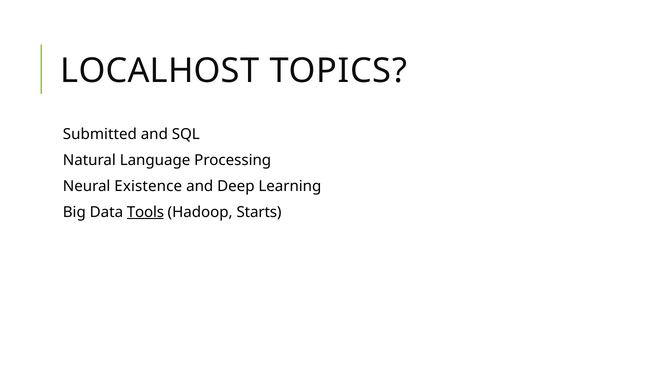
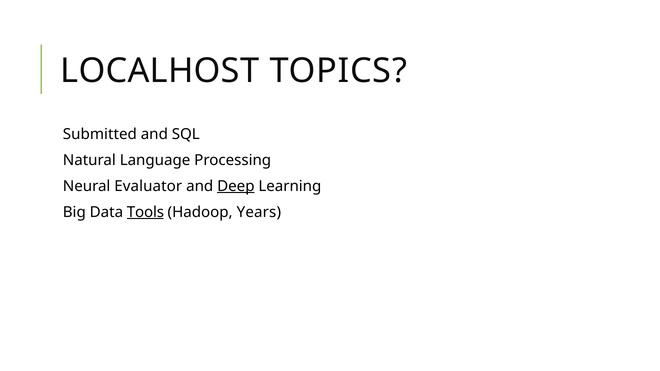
Existence: Existence -> Evaluator
Deep underline: none -> present
Starts: Starts -> Years
